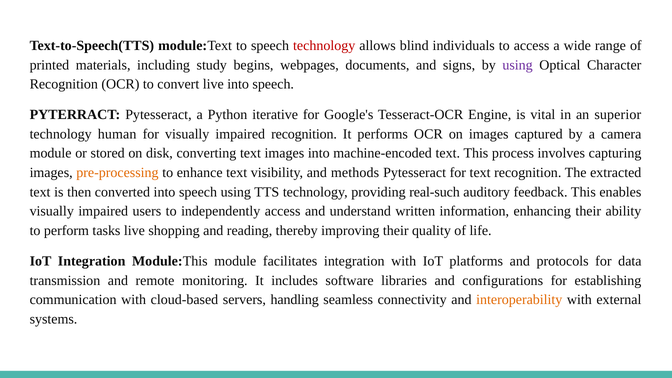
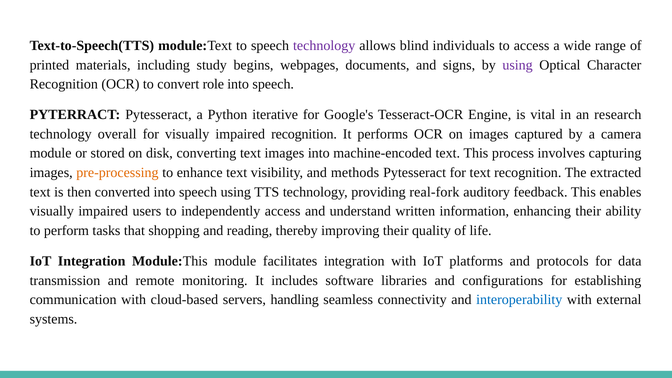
technology at (324, 46) colour: red -> purple
convert live: live -> role
superior: superior -> research
human: human -> overall
real-such: real-such -> real-fork
tasks live: live -> that
interoperability colour: orange -> blue
